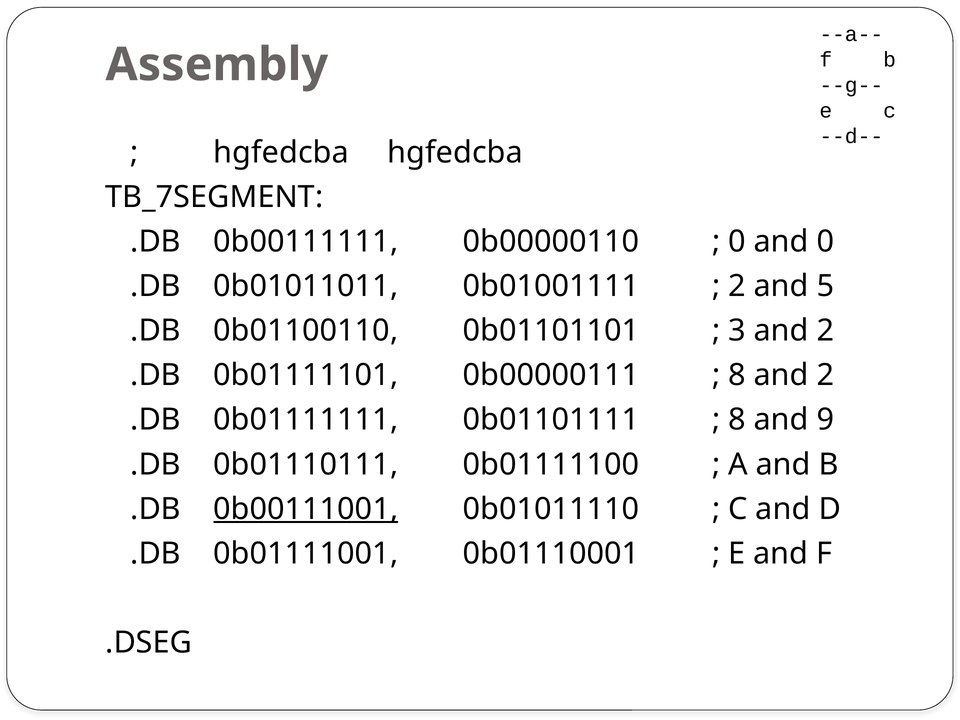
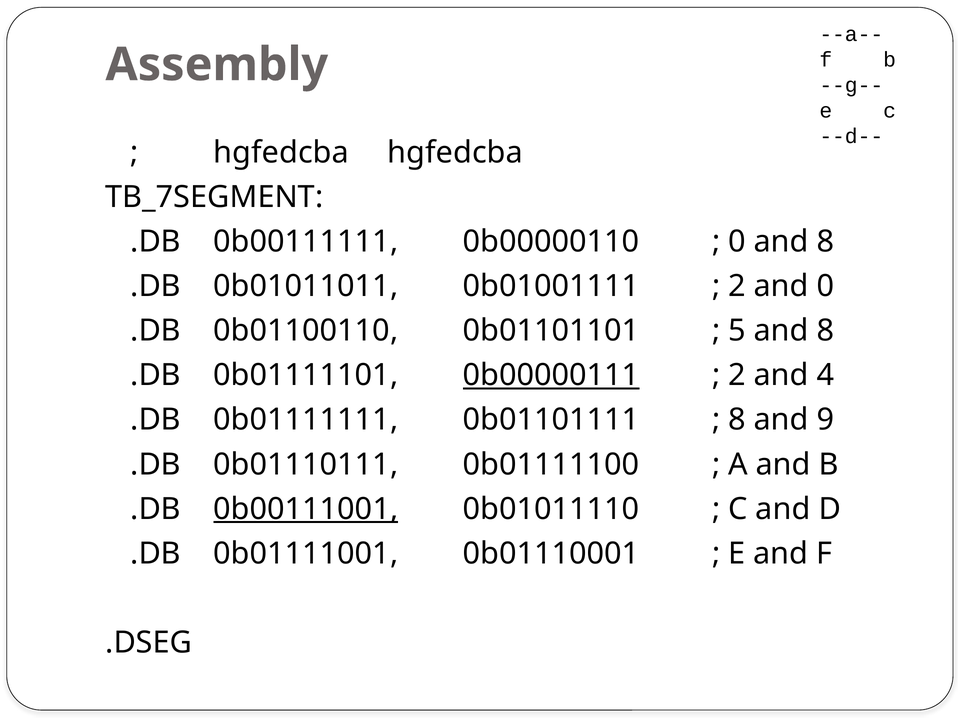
0 and 0: 0 -> 8
and 5: 5 -> 0
3: 3 -> 5
2 at (825, 331): 2 -> 8
0b00000111 underline: none -> present
8 at (737, 375): 8 -> 2
2 at (825, 375): 2 -> 4
